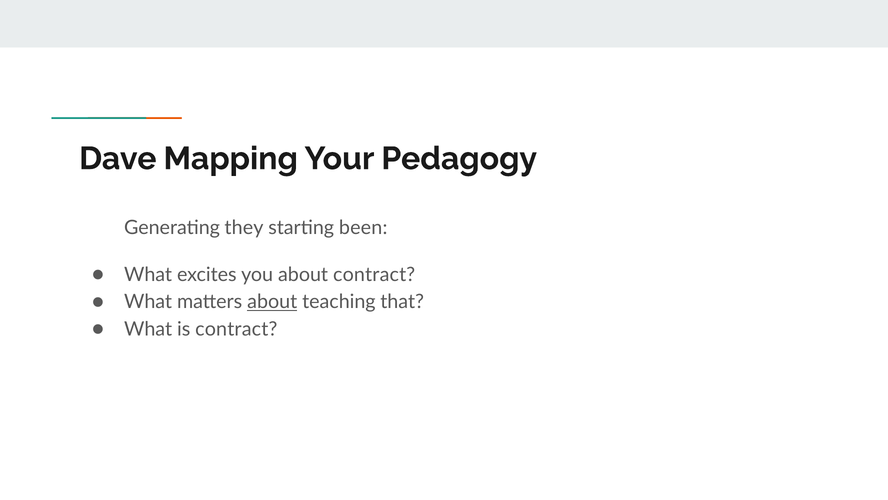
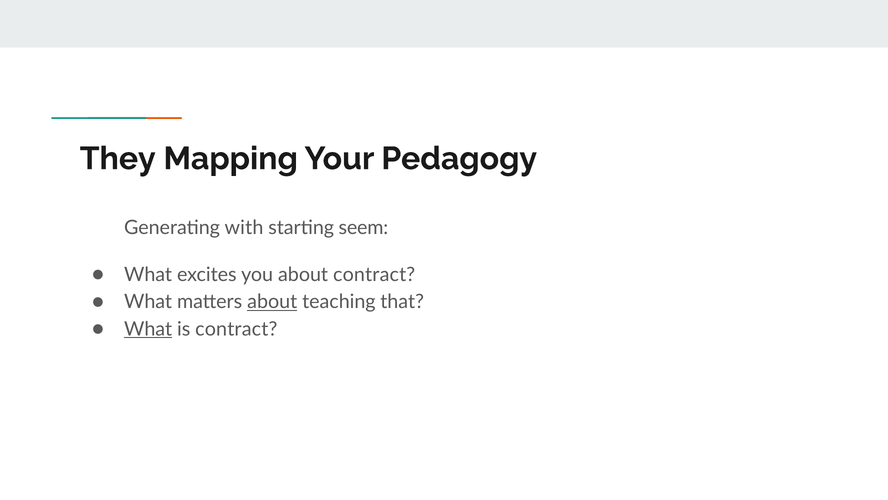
Dave: Dave -> They
they: they -> with
been: been -> seem
What at (148, 329) underline: none -> present
